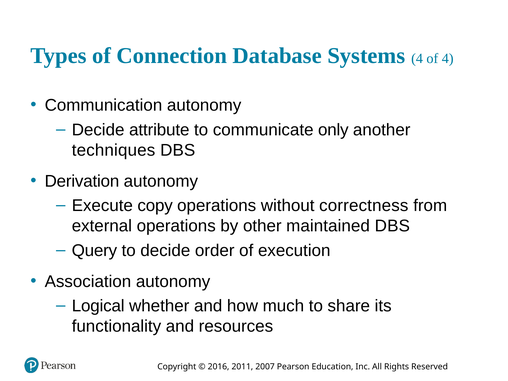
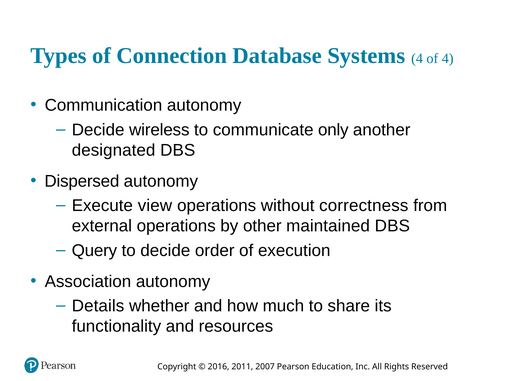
attribute: attribute -> wireless
techniques: techniques -> designated
Derivation: Derivation -> Dispersed
copy: copy -> view
Logical: Logical -> Details
